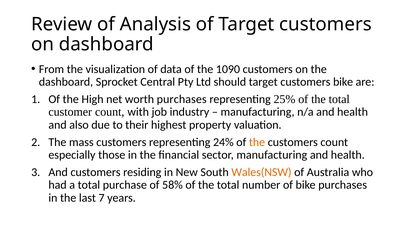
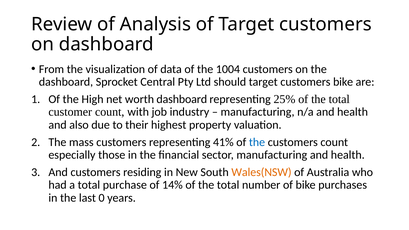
1090: 1090 -> 1004
worth purchases: purchases -> dashboard
24%: 24% -> 41%
the at (257, 142) colour: orange -> blue
58%: 58% -> 14%
7: 7 -> 0
